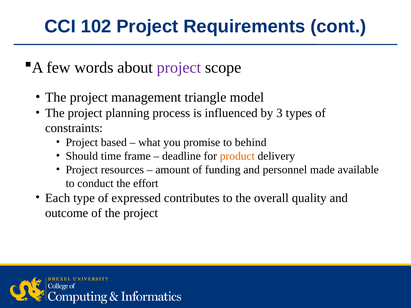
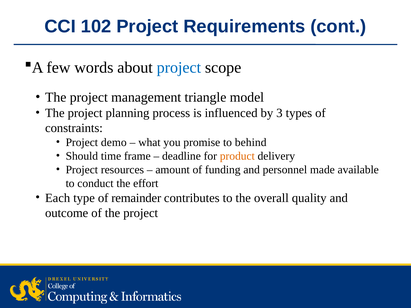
project at (179, 68) colour: purple -> blue
based: based -> demo
expressed: expressed -> remainder
